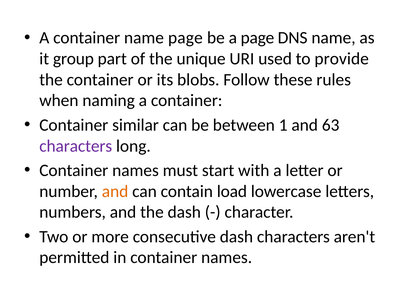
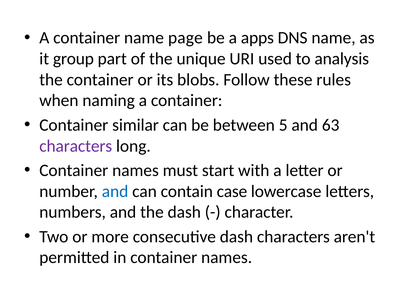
a page: page -> apps
provide: provide -> analysis
1: 1 -> 5
and at (115, 191) colour: orange -> blue
load: load -> case
